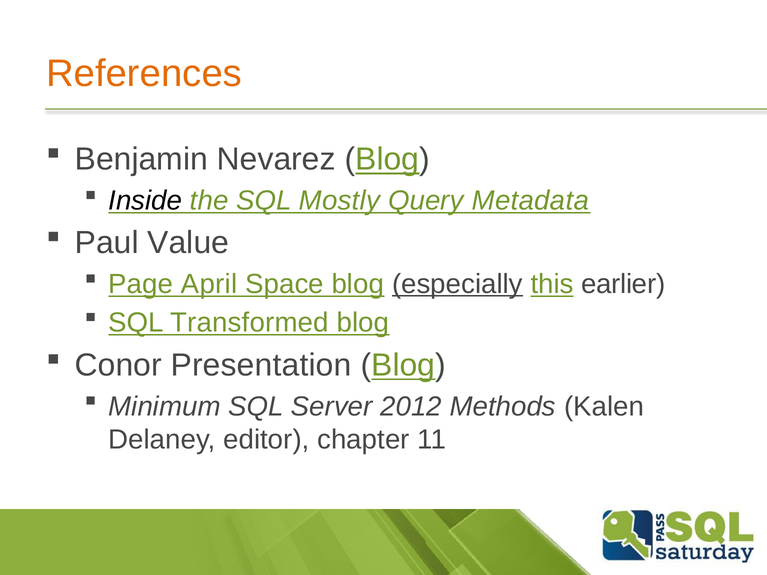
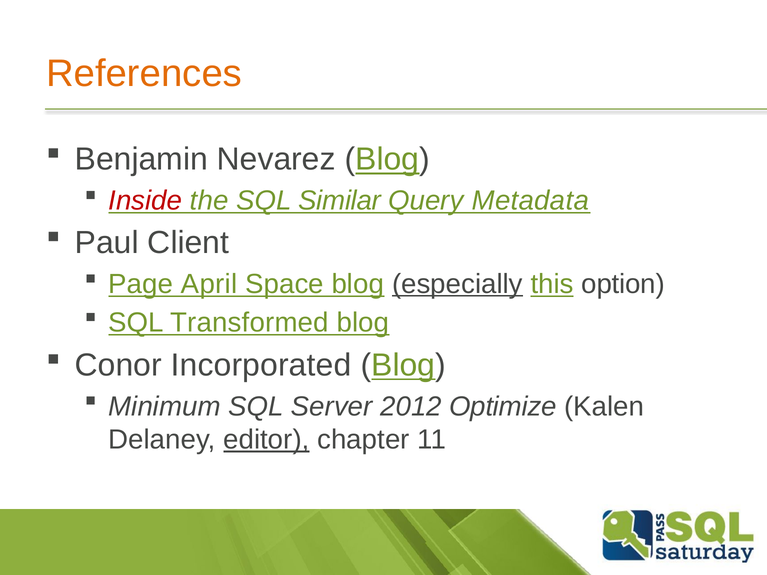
Inside colour: black -> red
Mostly: Mostly -> Similar
Value: Value -> Client
earlier: earlier -> option
Presentation: Presentation -> Incorporated
Methods: Methods -> Optimize
editor underline: none -> present
